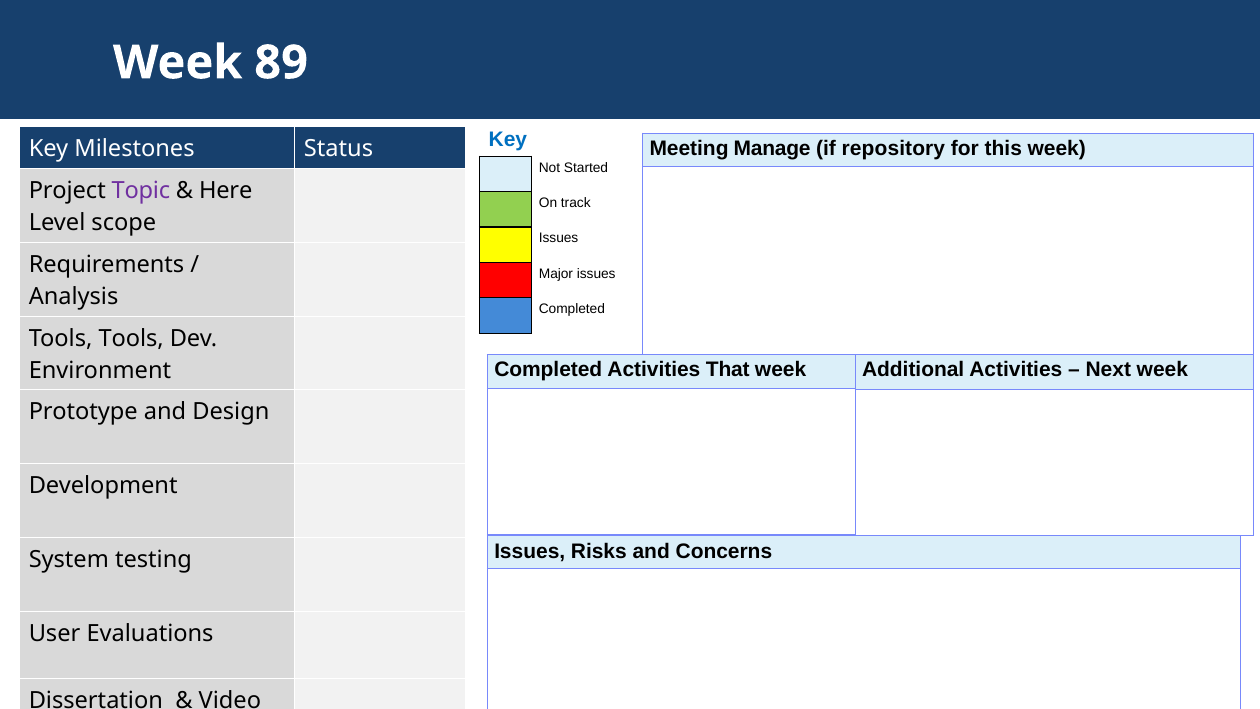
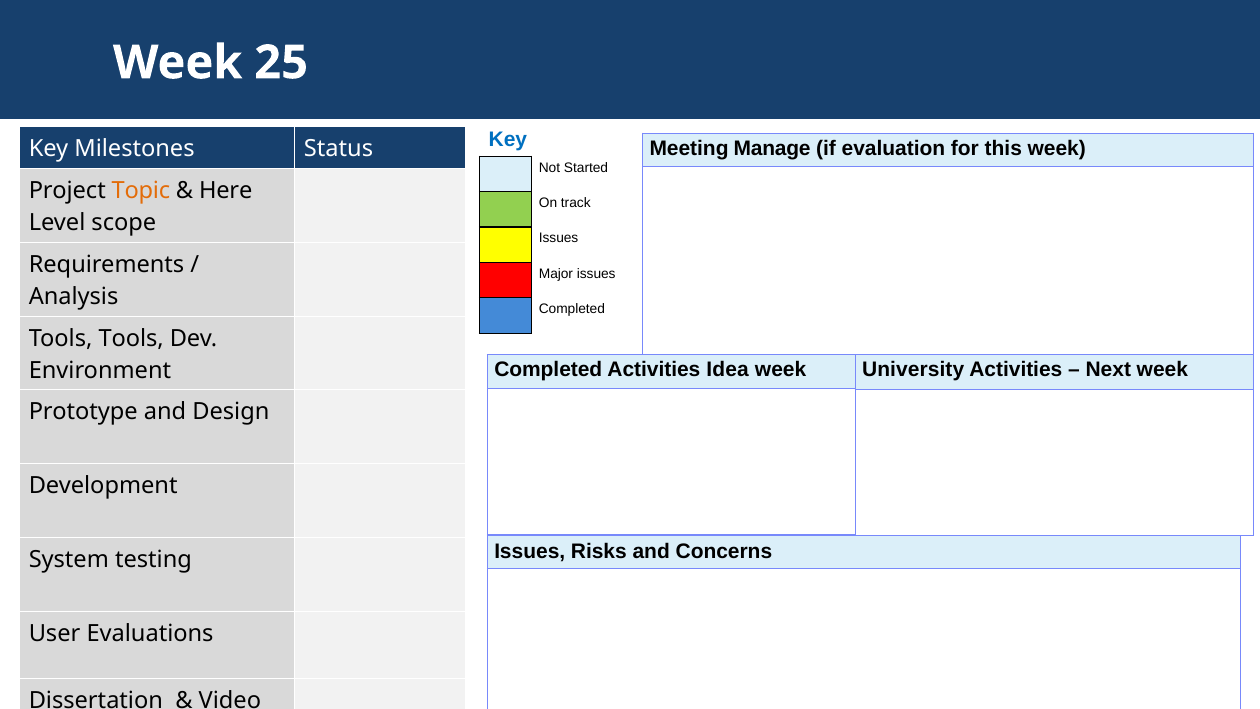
89: 89 -> 25
repository: repository -> evaluation
Topic colour: purple -> orange
That: That -> Idea
Additional: Additional -> University
